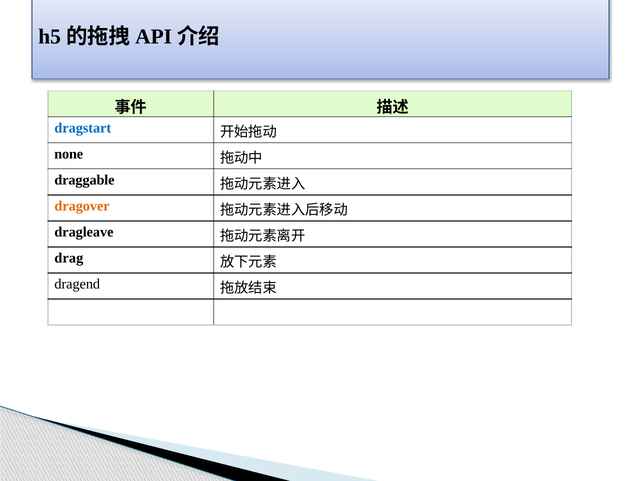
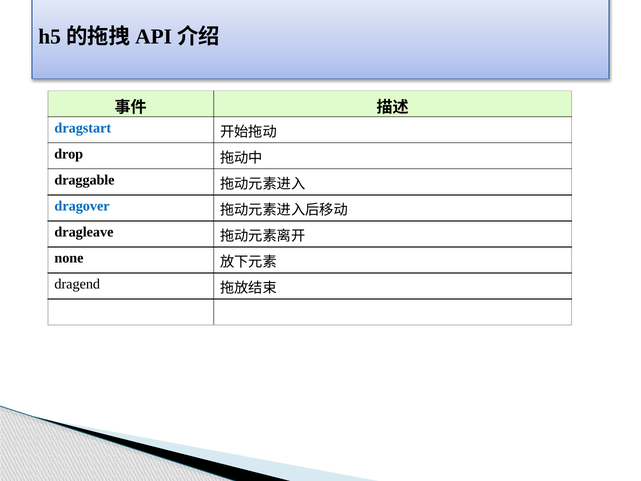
none: none -> drop
dragover colour: orange -> blue
drag: drag -> none
